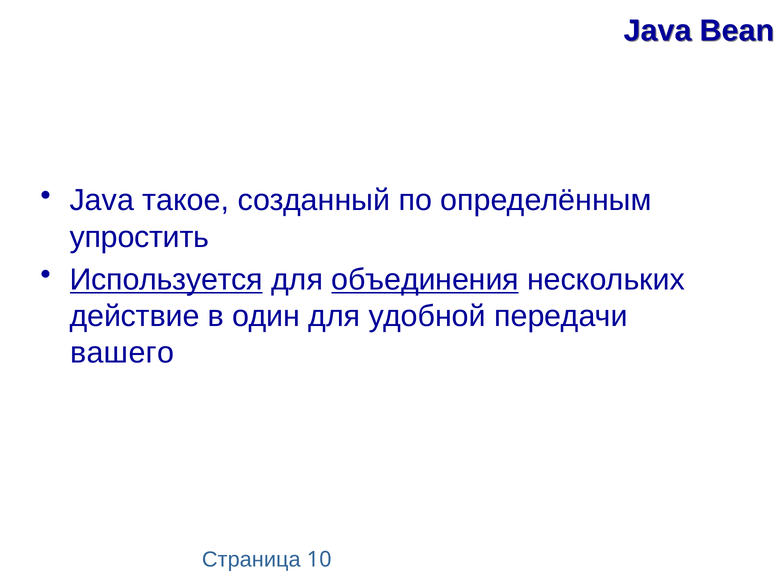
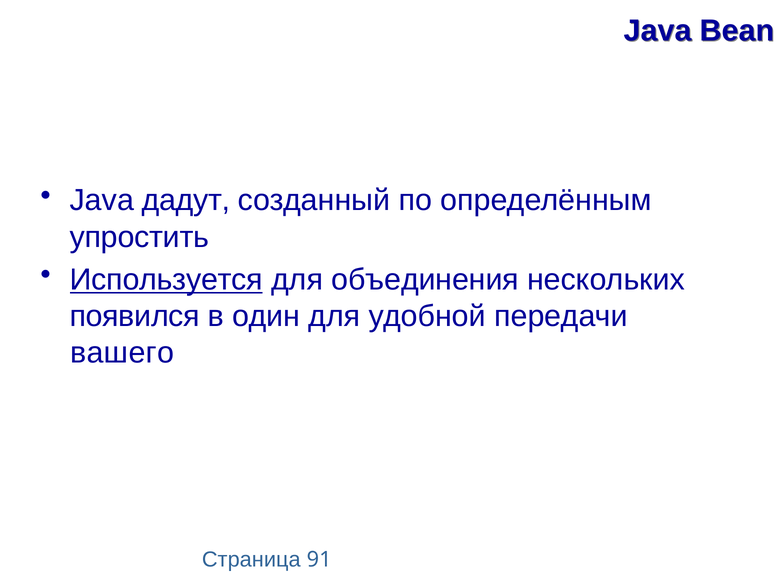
такое: такое -> дадут
объединения underline: present -> none
действие: действие -> появился
10: 10 -> 91
